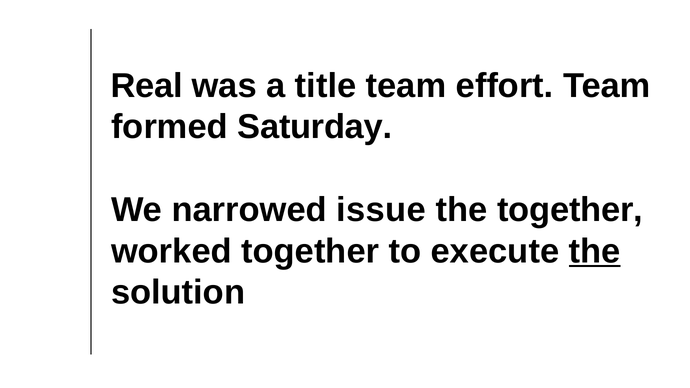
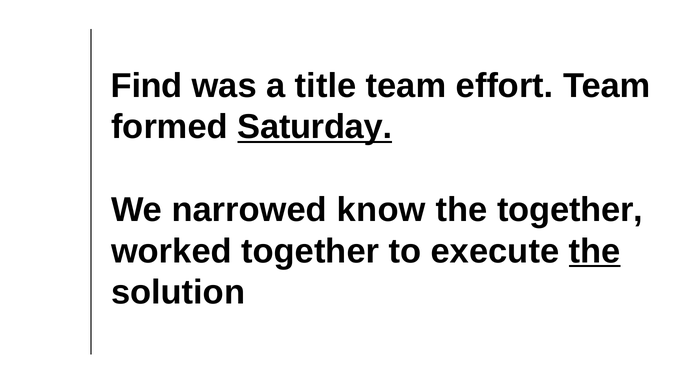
Real: Real -> Find
Saturday underline: none -> present
issue: issue -> know
